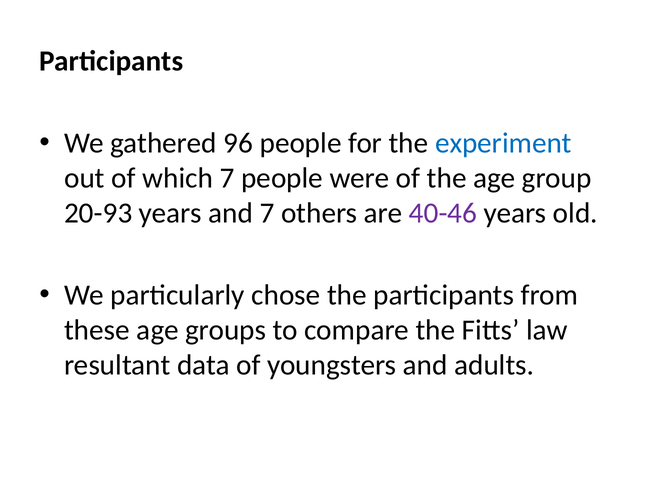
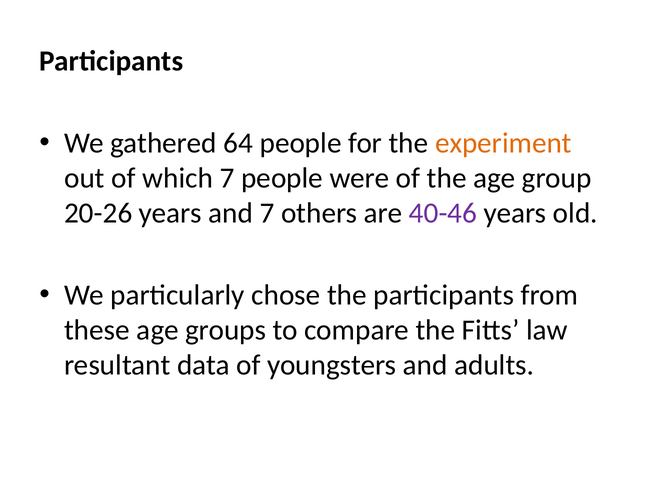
96: 96 -> 64
experiment colour: blue -> orange
20-93: 20-93 -> 20-26
